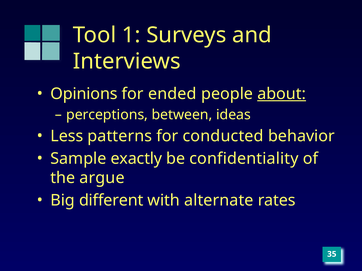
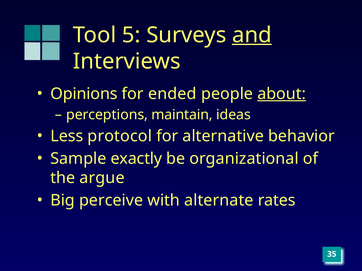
1: 1 -> 5
and underline: none -> present
between: between -> maintain
patterns: patterns -> protocol
conducted: conducted -> alternative
confidentiality: confidentiality -> organizational
different: different -> perceive
